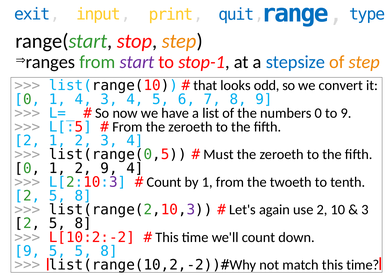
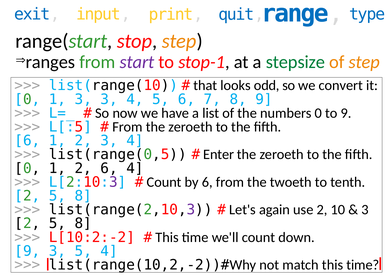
stepsize colour: blue -> green
1 4: 4 -> 3
2 at (27, 140): 2 -> 6
Must: Must -> Enter
2 9: 9 -> 6
by 1: 1 -> 6
9 5: 5 -> 3
8 at (109, 250): 8 -> 4
